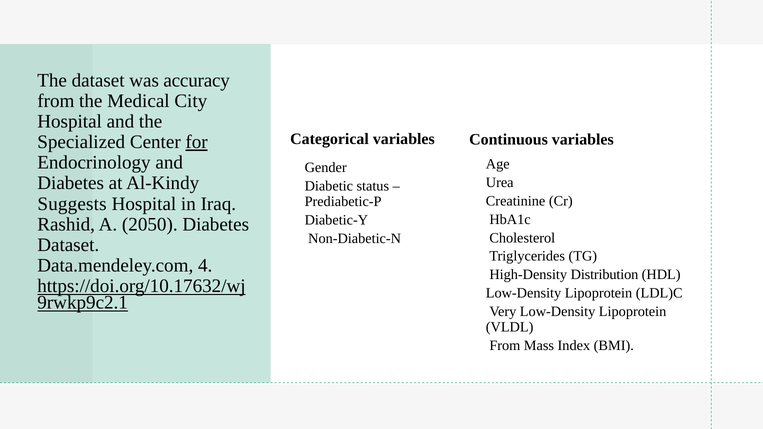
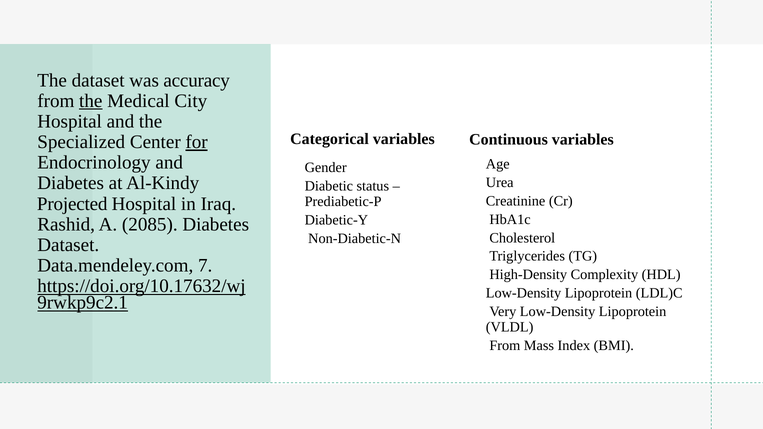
the at (91, 101) underline: none -> present
Suggests: Suggests -> Projected
2050: 2050 -> 2085
4: 4 -> 7
Distribution: Distribution -> Complexity
